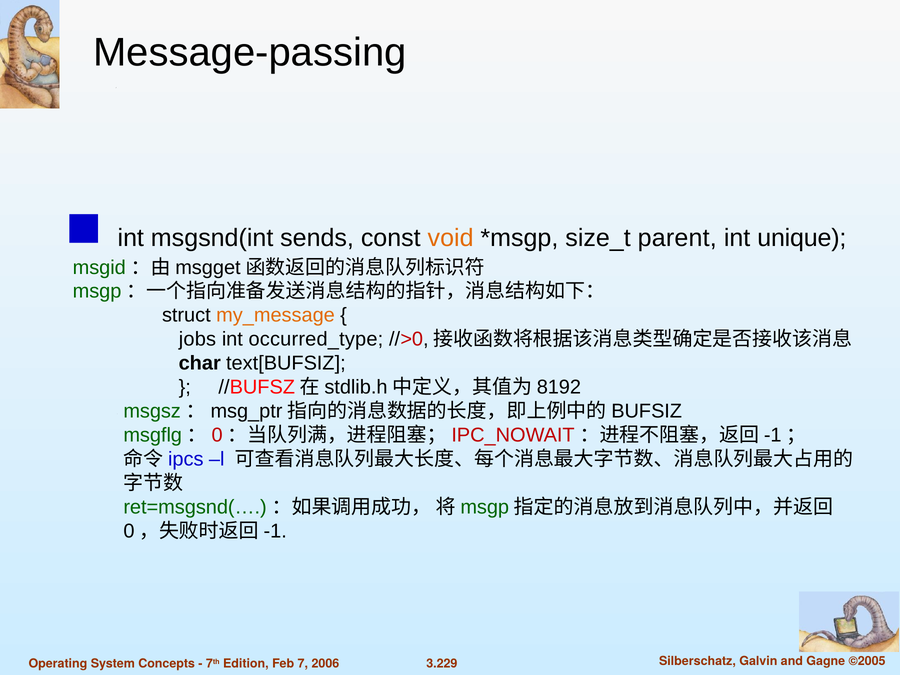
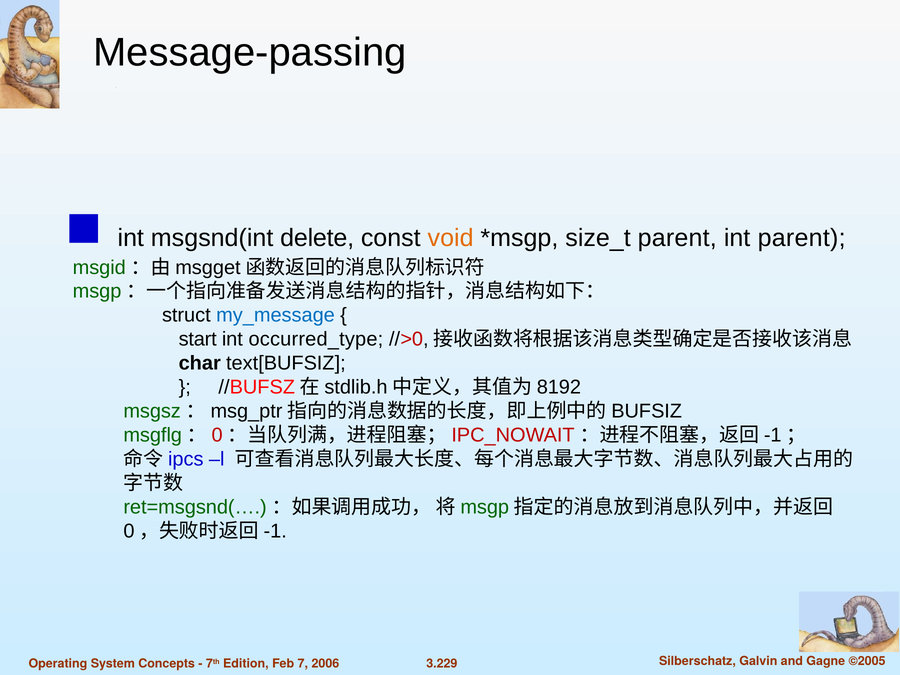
sends: sends -> delete
int unique: unique -> parent
my_message colour: orange -> blue
jobs: jobs -> start
